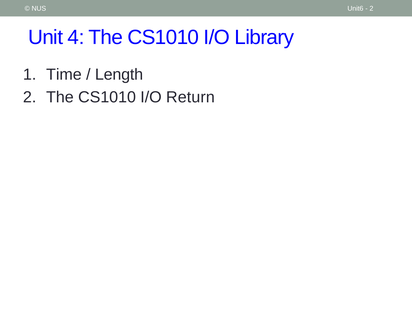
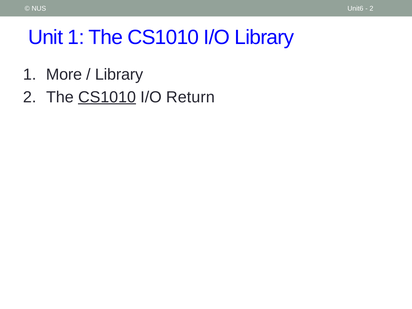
Unit 4: 4 -> 1
Time: Time -> More
Length at (119, 75): Length -> Library
CS1010 at (107, 97) underline: none -> present
